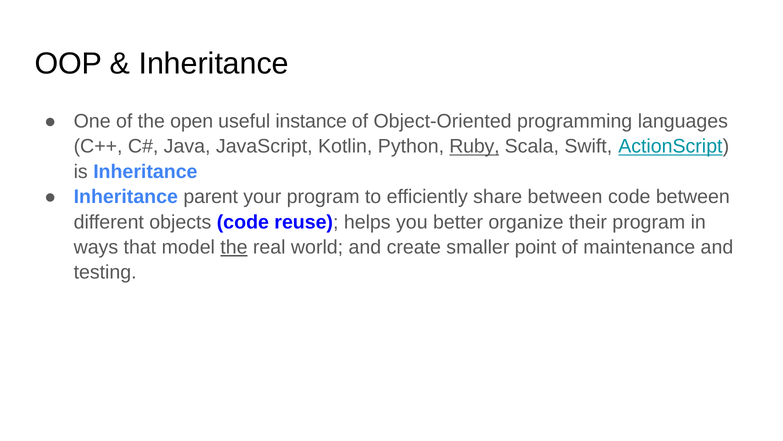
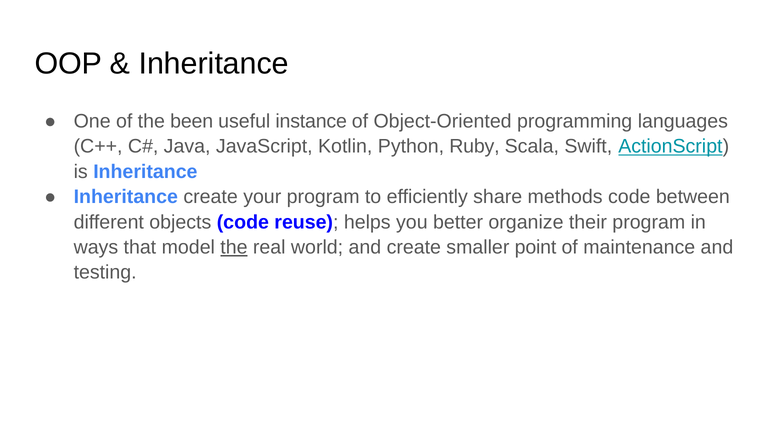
open: open -> been
Ruby underline: present -> none
Inheritance parent: parent -> create
share between: between -> methods
